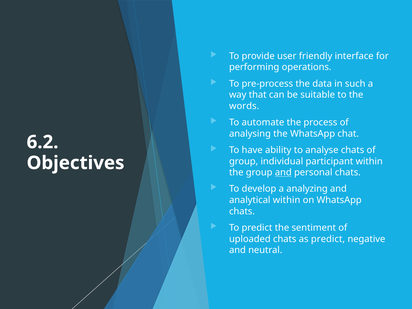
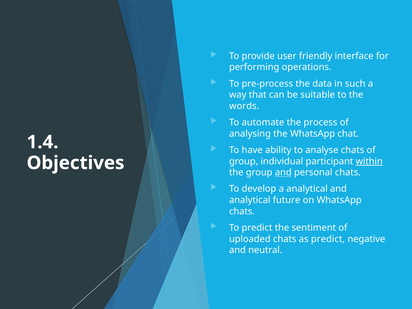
6.2: 6.2 -> 1.4
within at (369, 161) underline: none -> present
a analyzing: analyzing -> analytical
analytical within: within -> future
